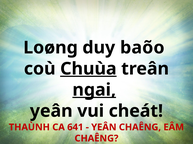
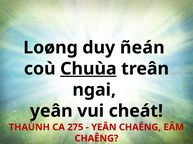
baõo: baõo -> ñeán
ngai underline: present -> none
641: 641 -> 275
